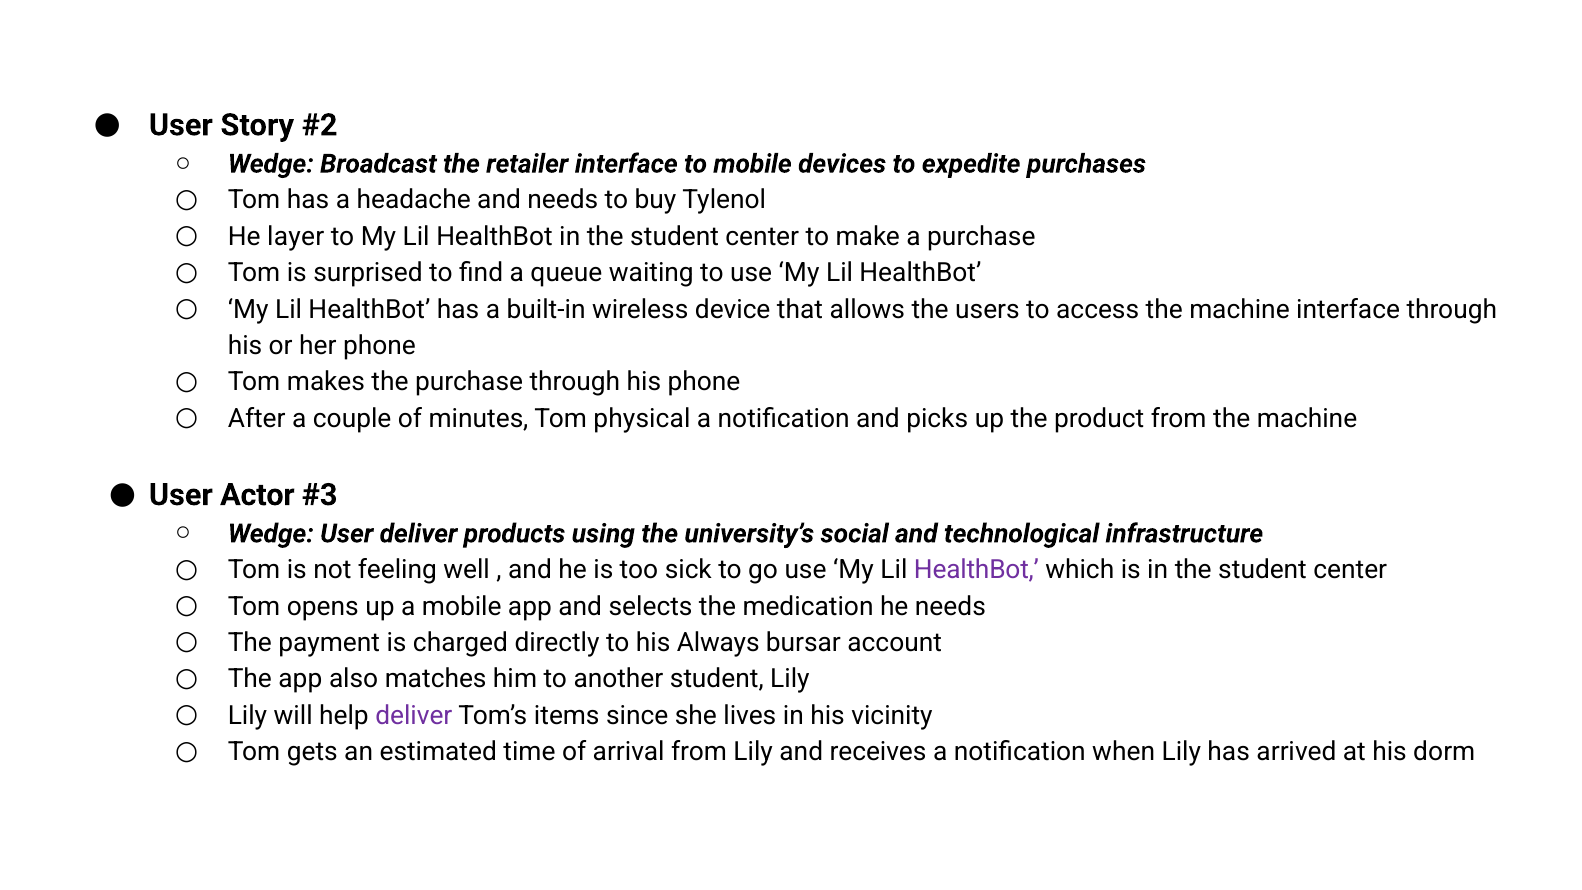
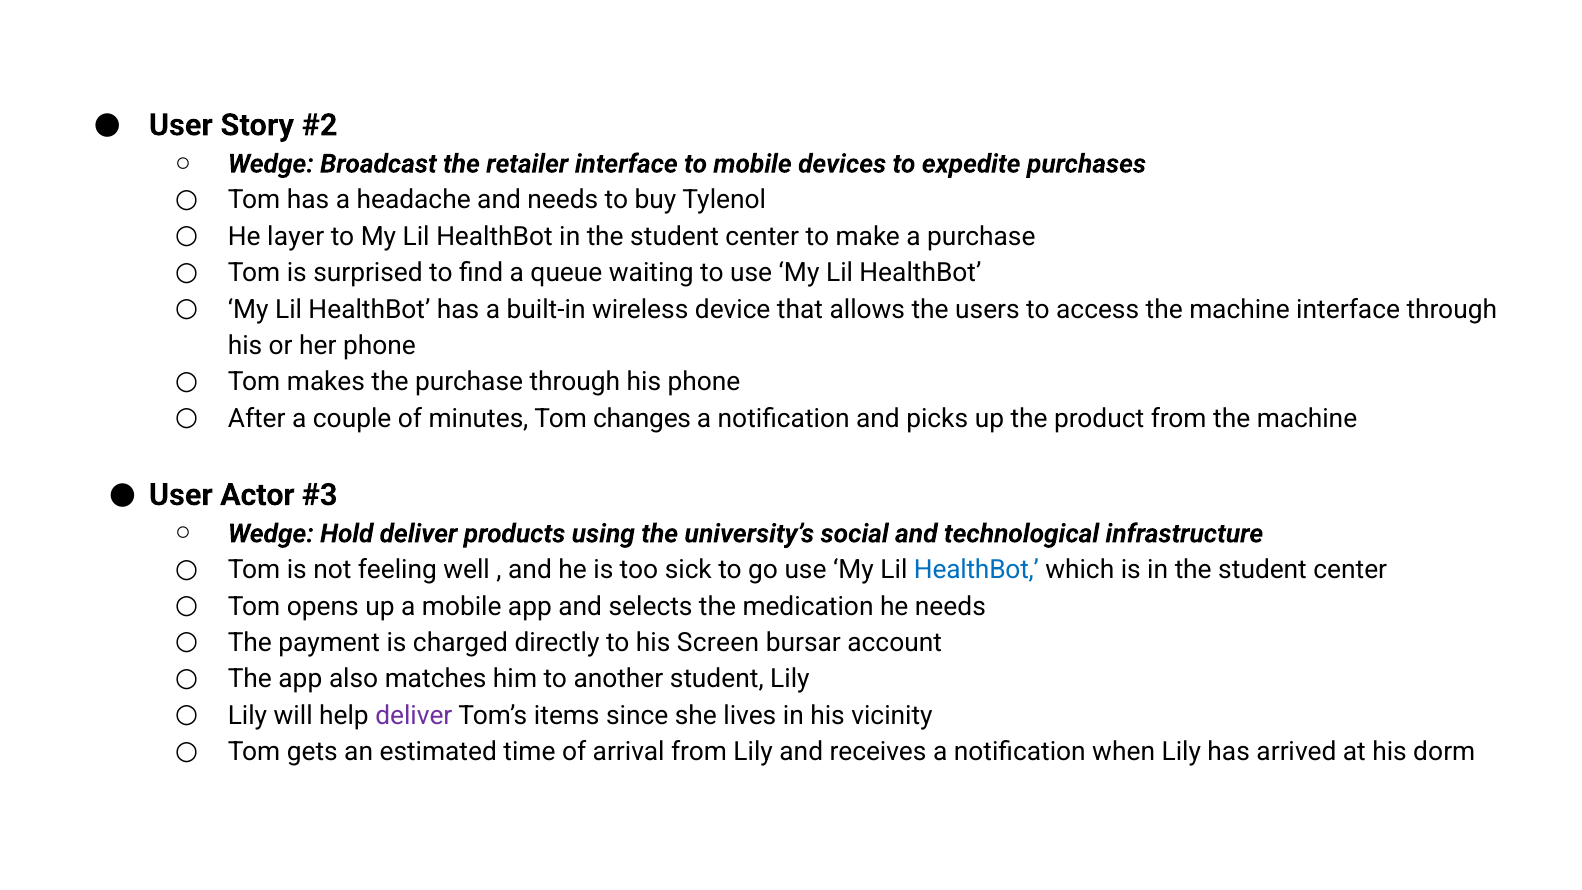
physical: physical -> changes
Wedge User: User -> Hold
HealthBot at (976, 570) colour: purple -> blue
Always: Always -> Screen
